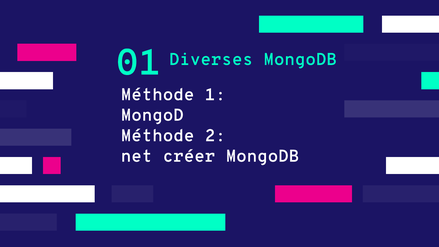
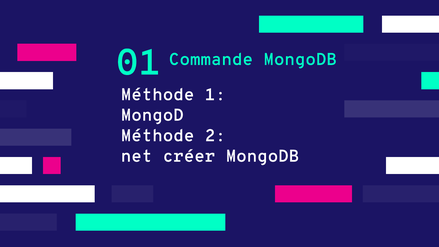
Diverses: Diverses -> Commande
